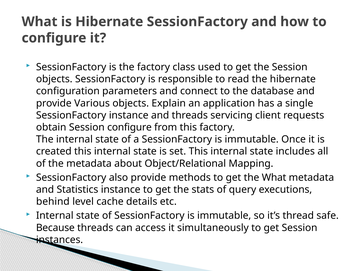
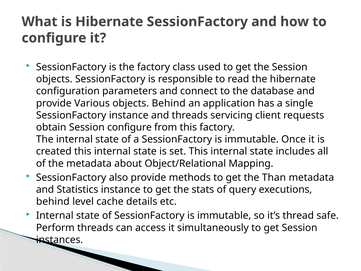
objects Explain: Explain -> Behind
the What: What -> Than
Because: Because -> Perform
